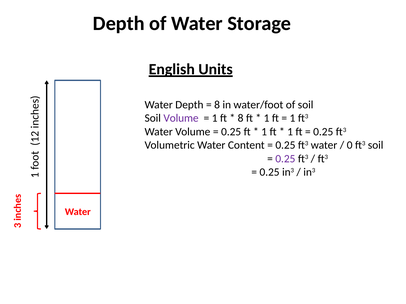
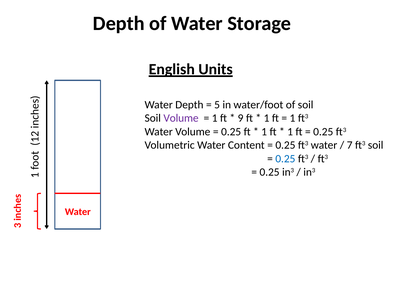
8 at (217, 105): 8 -> 5
8 at (241, 118): 8 -> 9
0: 0 -> 7
0.25 at (285, 159) colour: purple -> blue
